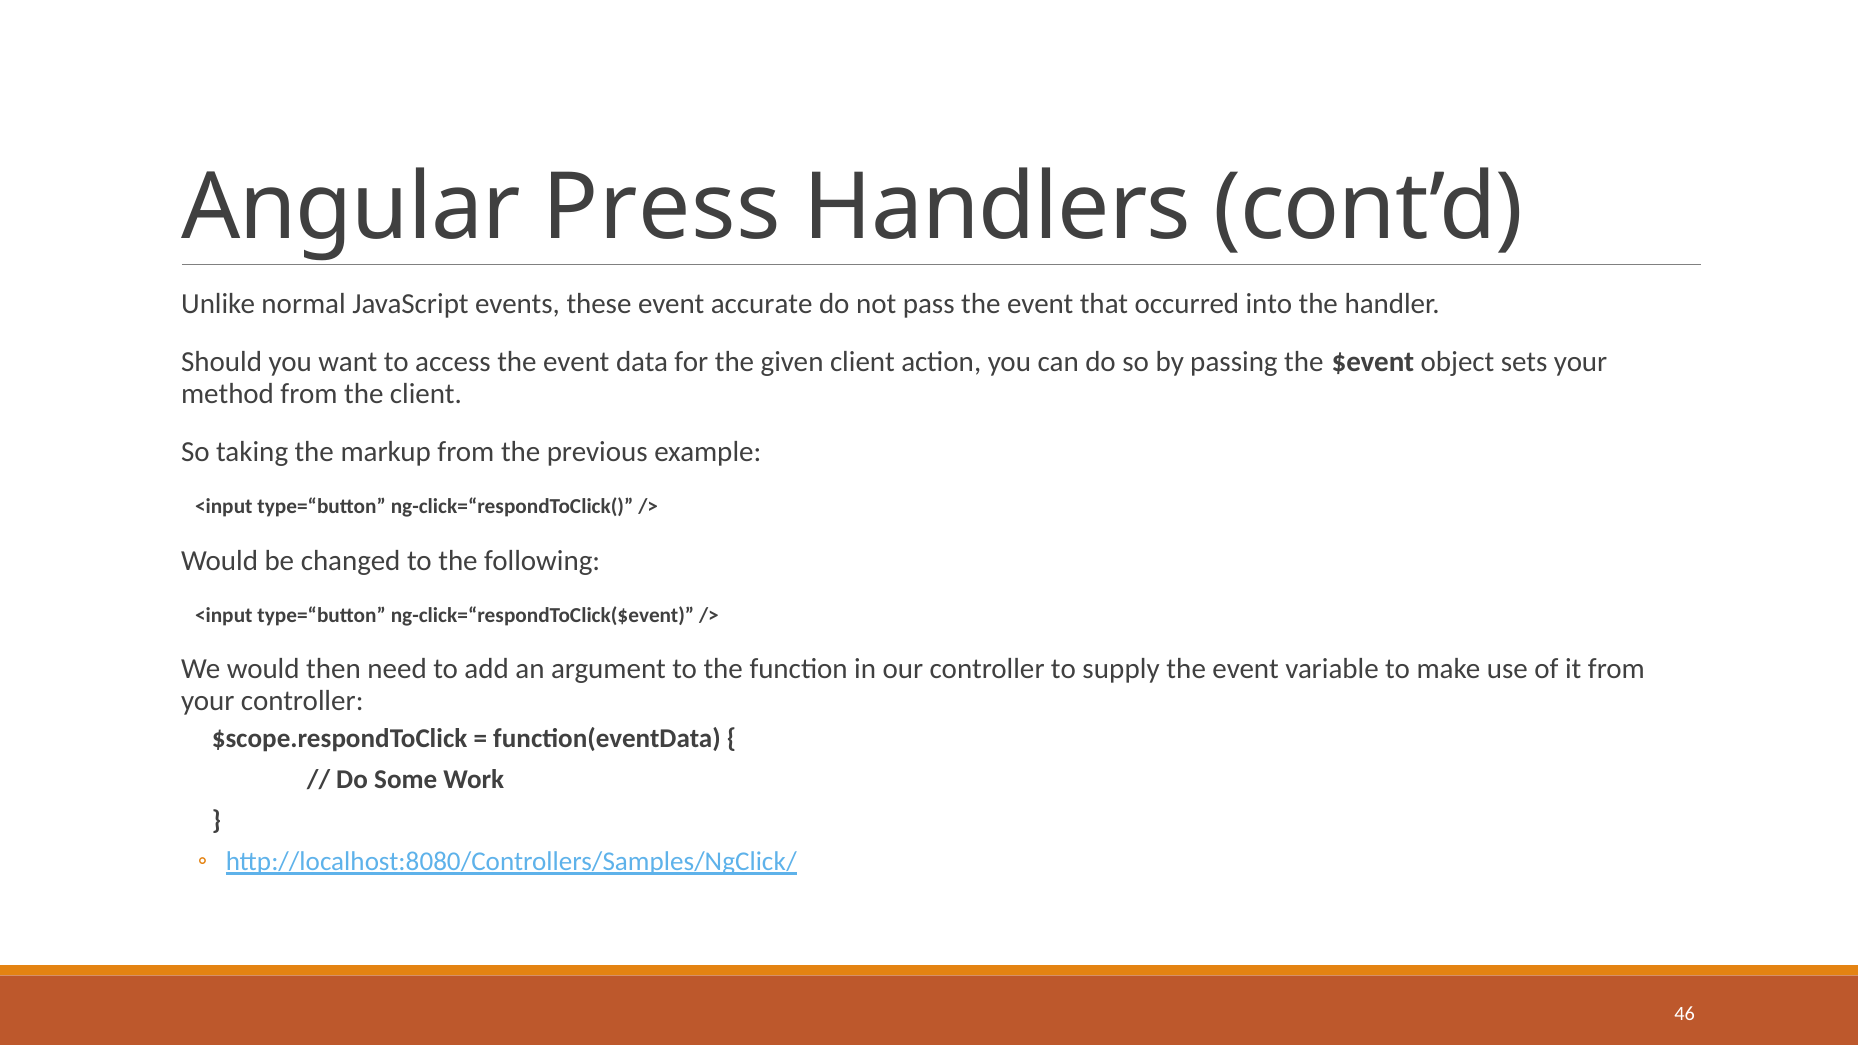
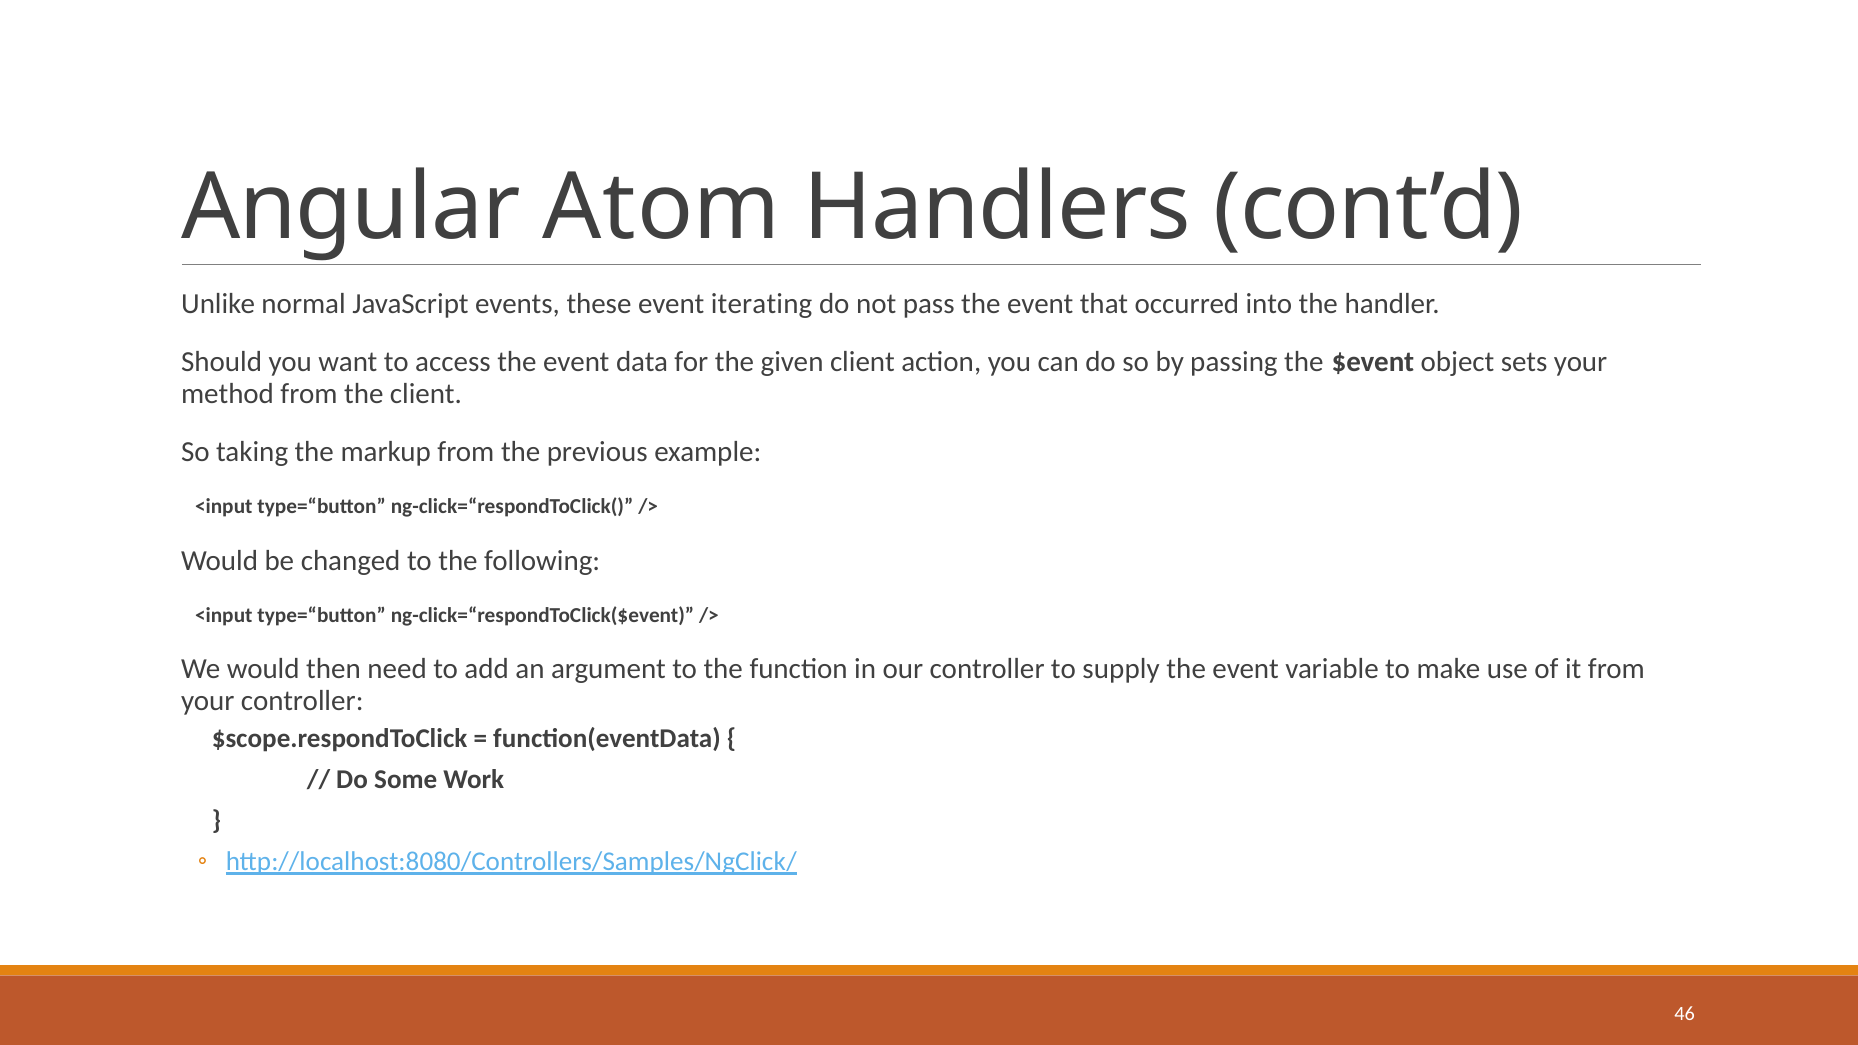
Press: Press -> Atom
accurate: accurate -> iterating
